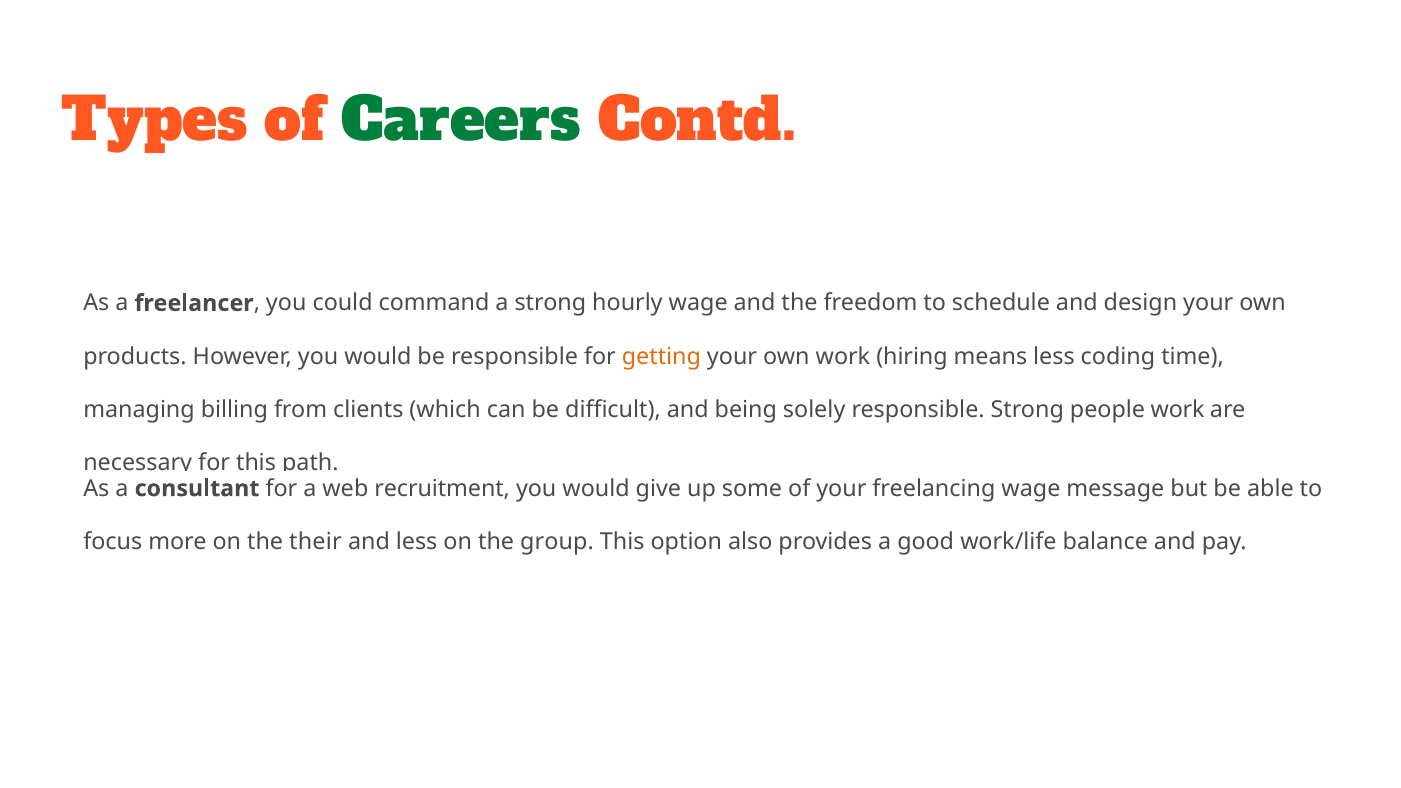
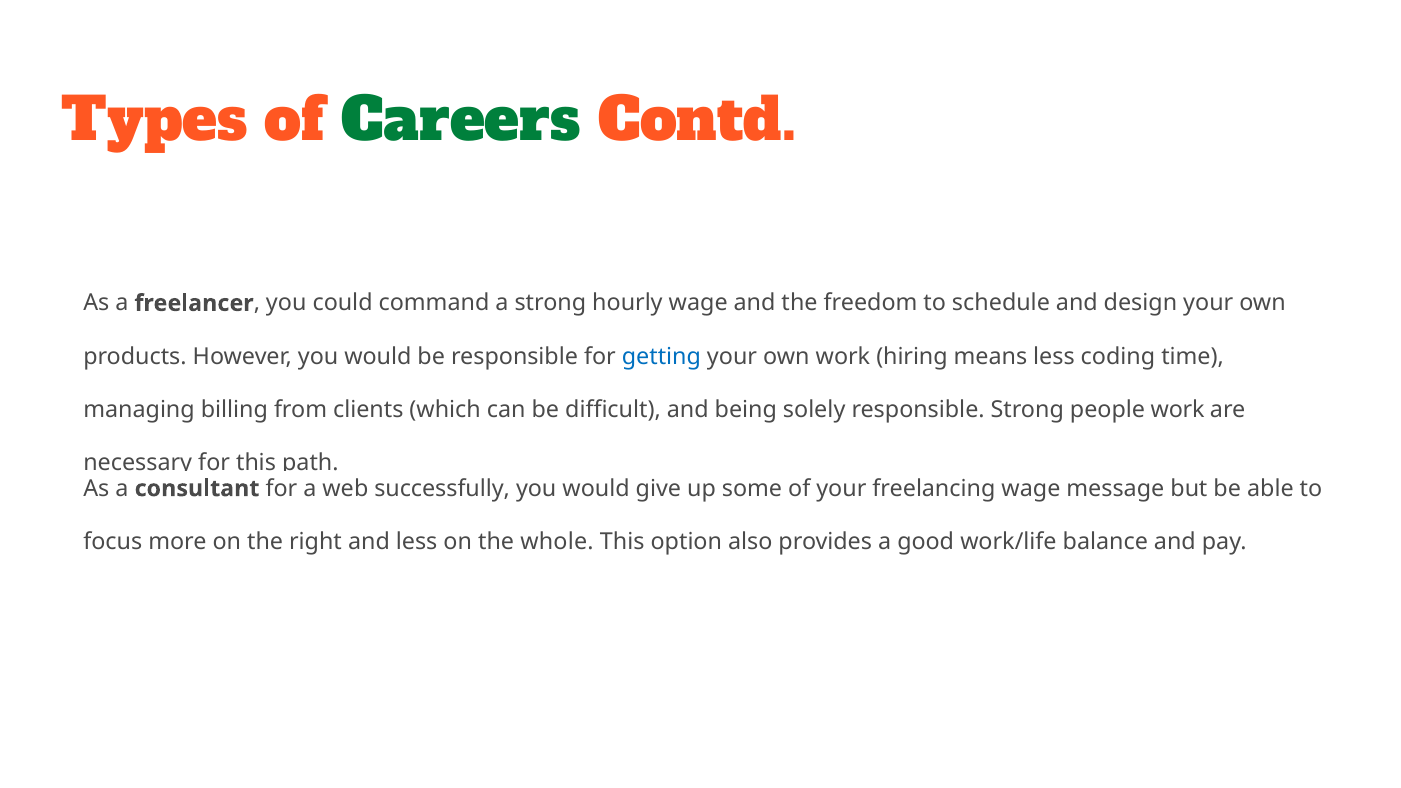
getting colour: orange -> blue
recruitment: recruitment -> successfully
their: their -> right
group: group -> whole
